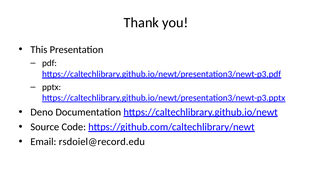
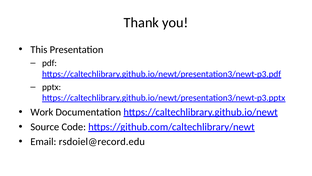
Deno: Deno -> Work
